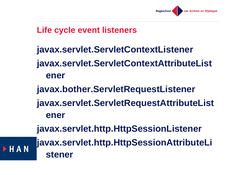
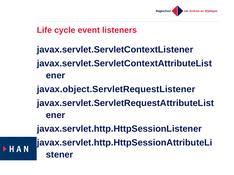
javax.bother.ServletRequestListener: javax.bother.ServletRequestListener -> javax.object.ServletRequestListener
